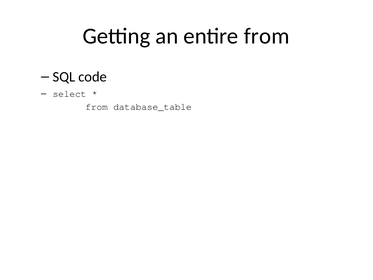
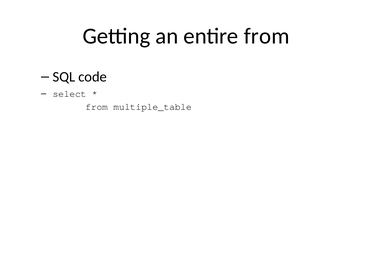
database_table: database_table -> multiple_table
